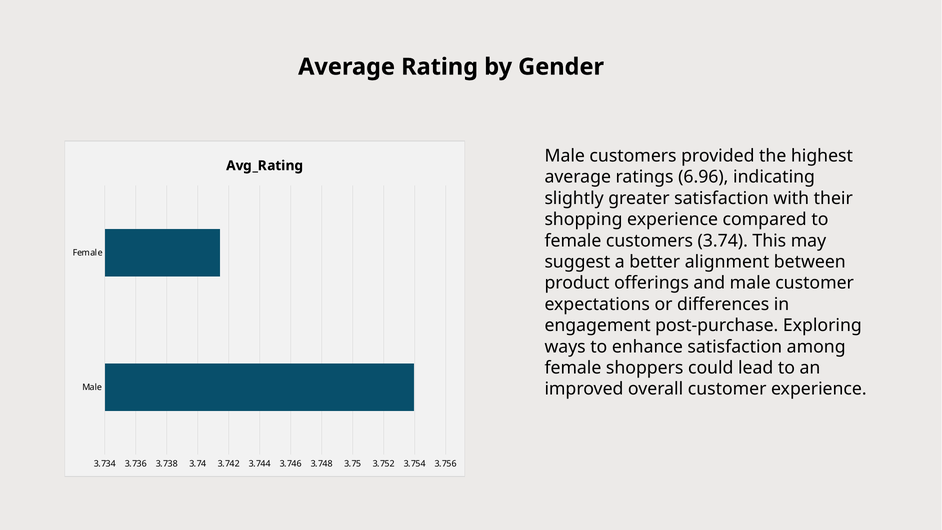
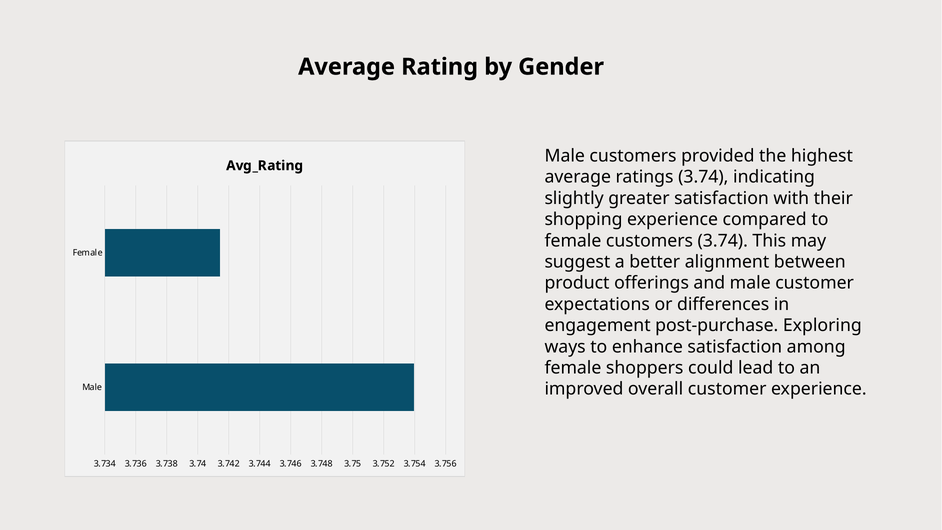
ratings 6.96: 6.96 -> 3.74
